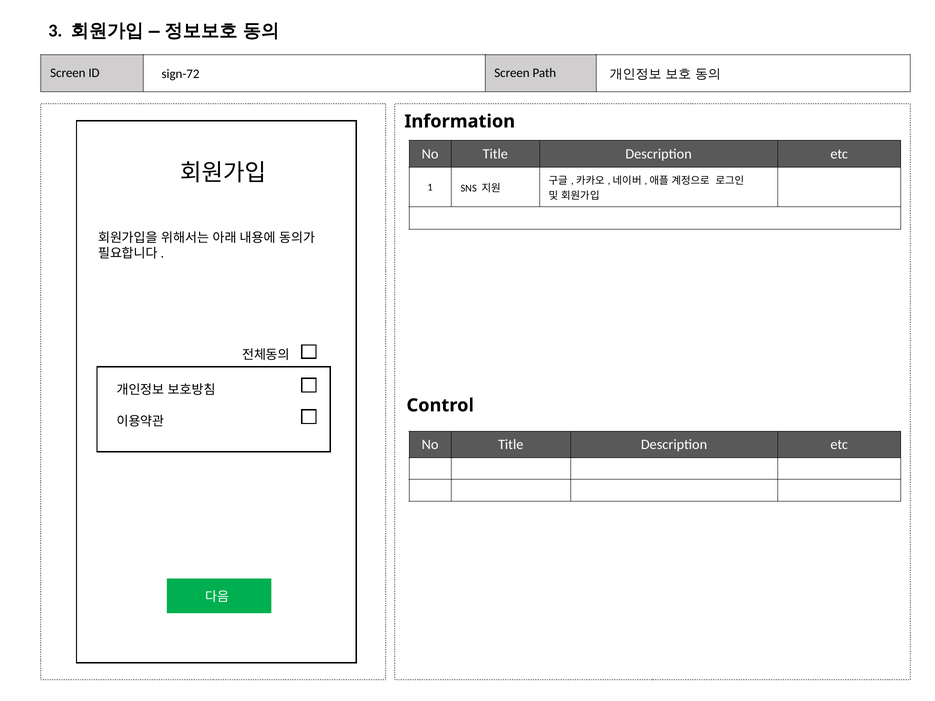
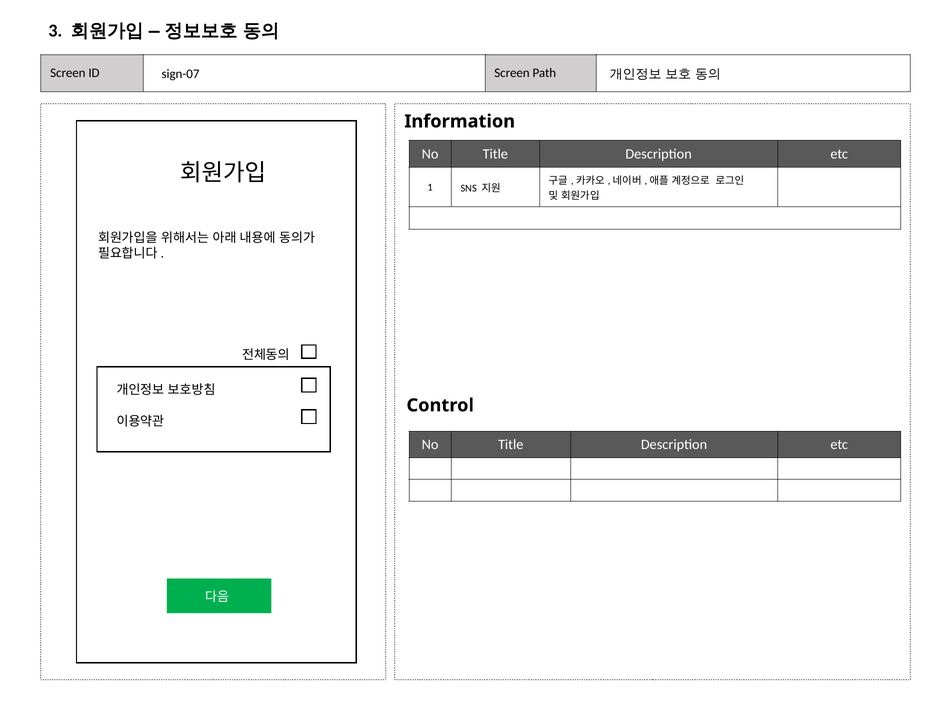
sign-72: sign-72 -> sign-07
